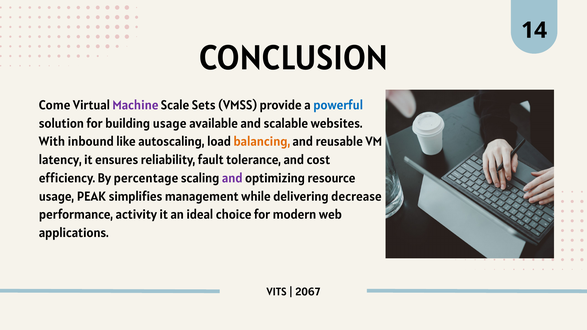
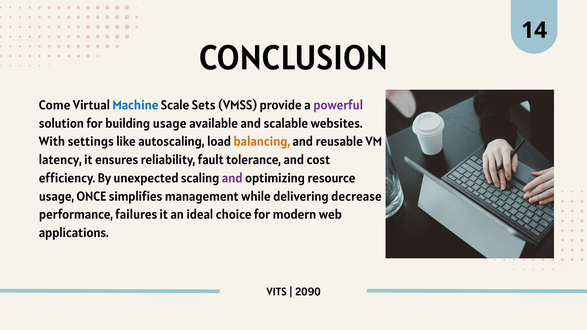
Machine colour: purple -> blue
powerful colour: blue -> purple
inbound: inbound -> settings
percentage: percentage -> unexpected
PEAK: PEAK -> ONCE
activity: activity -> failures
2067: 2067 -> 2090
